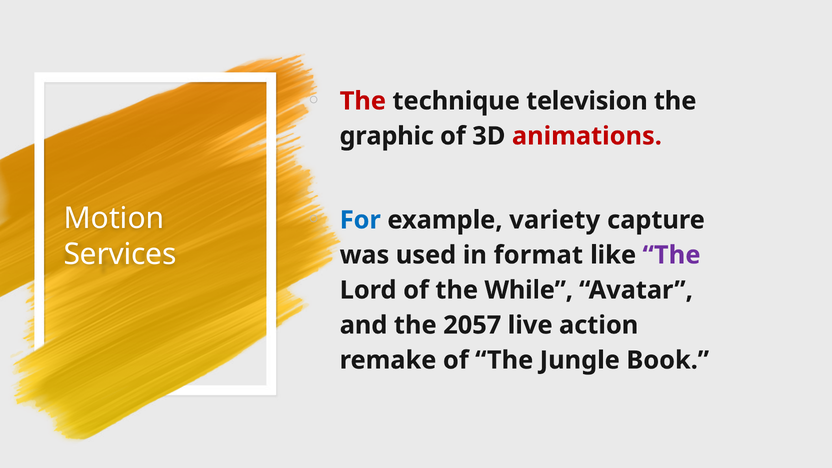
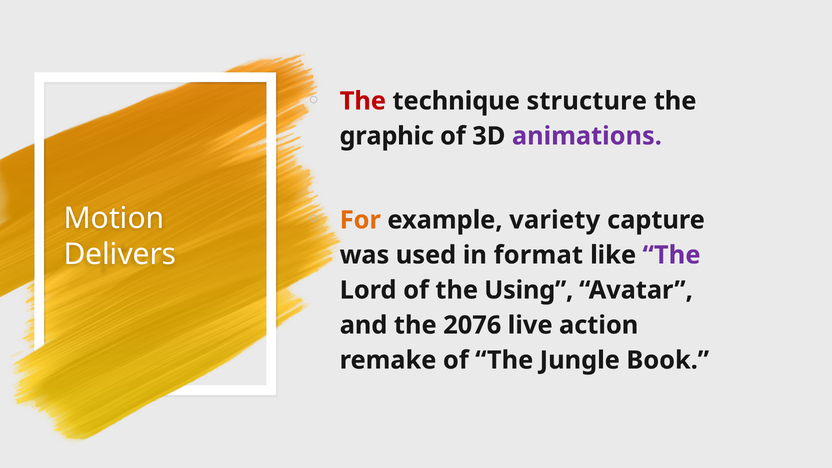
television: television -> structure
animations colour: red -> purple
For colour: blue -> orange
Services: Services -> Delivers
While: While -> Using
2057: 2057 -> 2076
